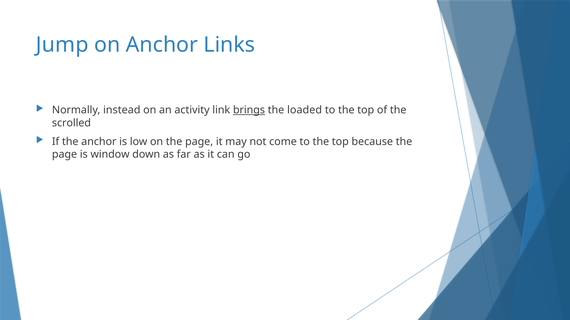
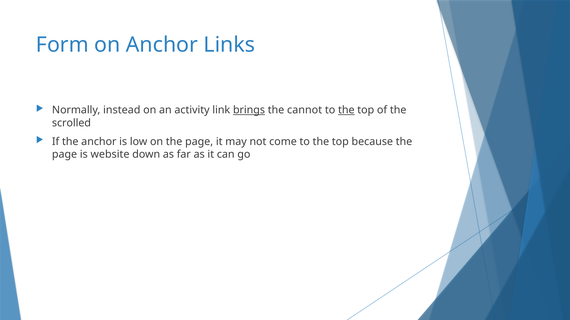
Jump: Jump -> Form
loaded: loaded -> cannot
the at (346, 110) underline: none -> present
window: window -> website
